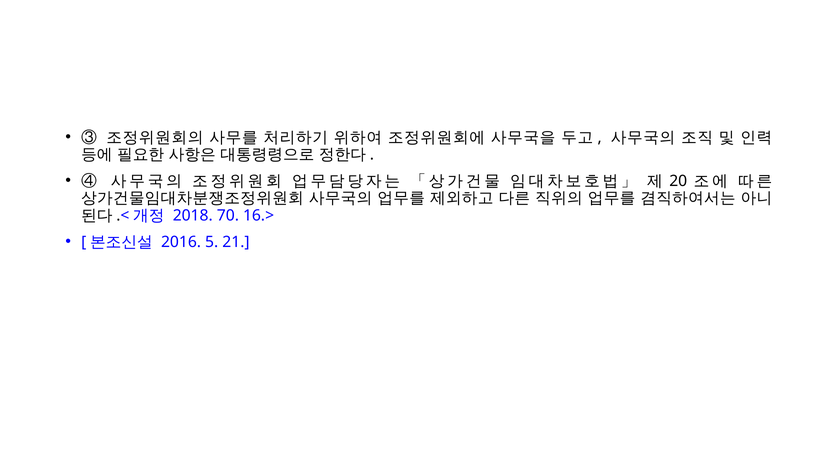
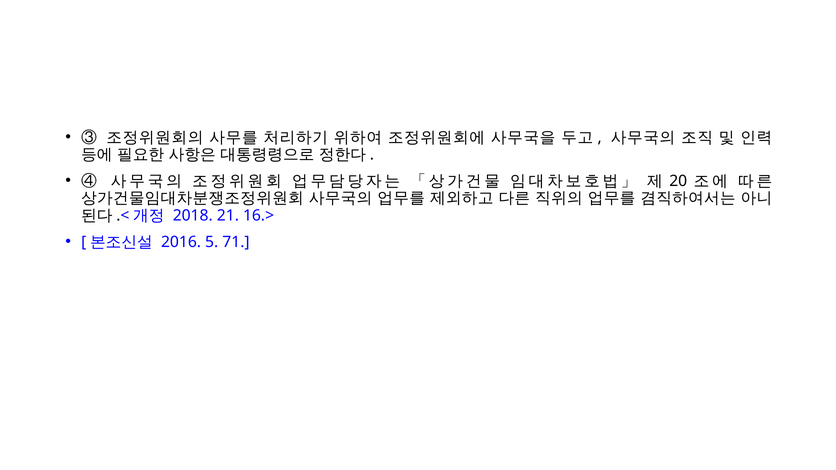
70: 70 -> 21
21: 21 -> 71
